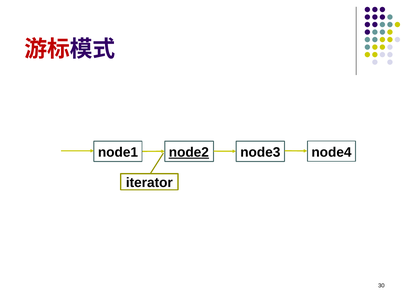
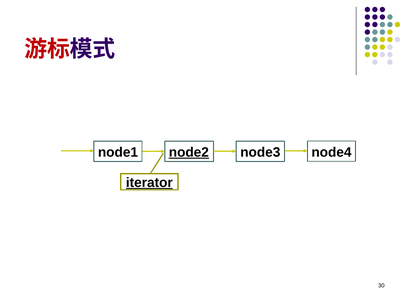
iterator underline: none -> present
